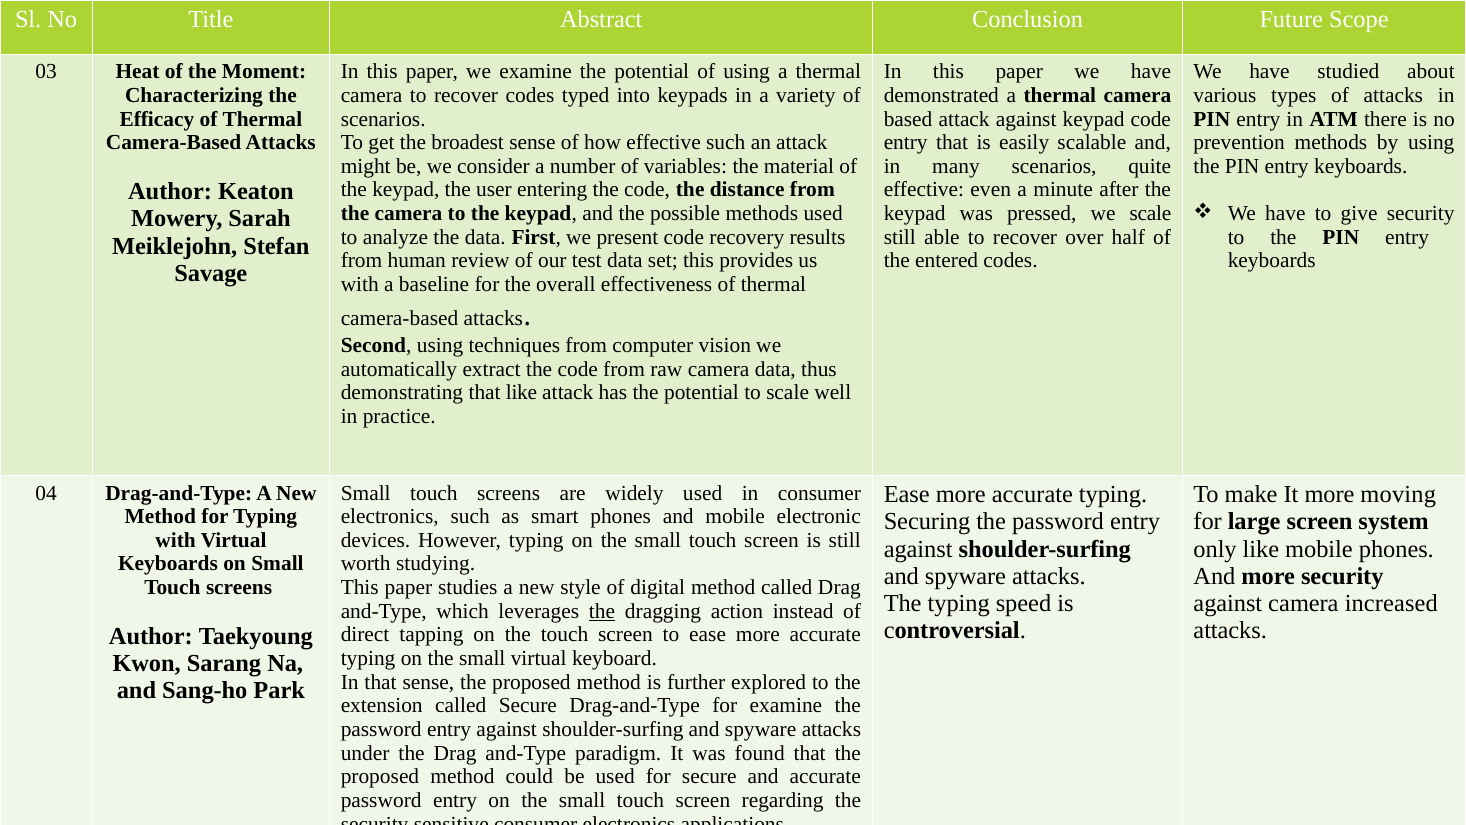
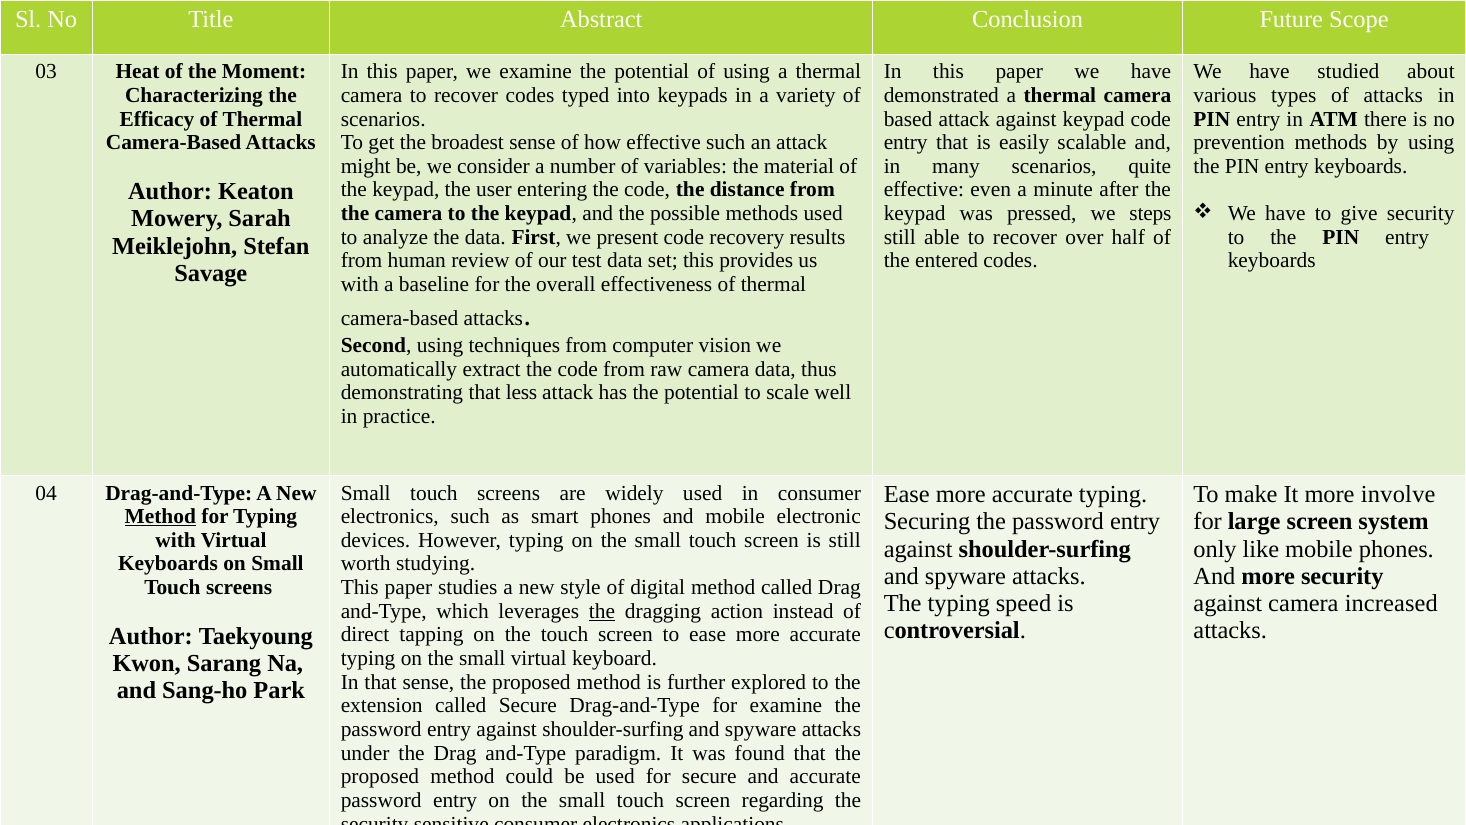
we scale: scale -> steps
that like: like -> less
moving: moving -> involve
Method at (160, 516) underline: none -> present
